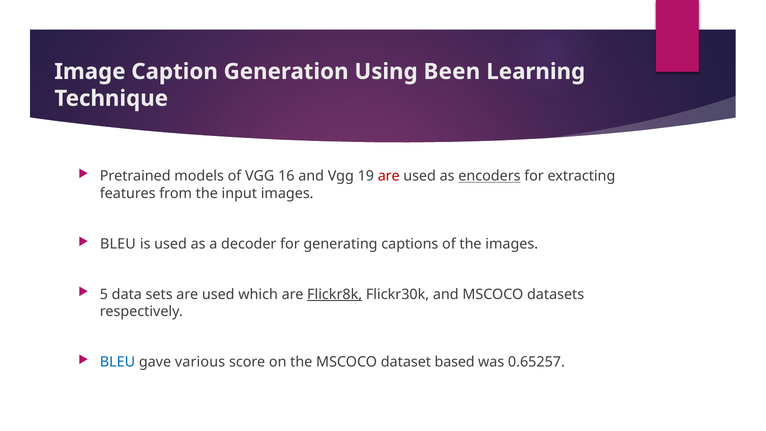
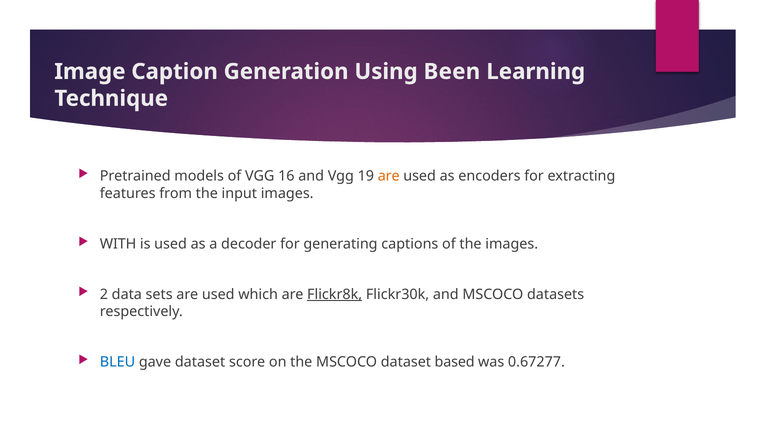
are at (389, 176) colour: red -> orange
encoders underline: present -> none
BLEU at (118, 244): BLEU -> WITH
5: 5 -> 2
gave various: various -> dataset
0.65257: 0.65257 -> 0.67277
